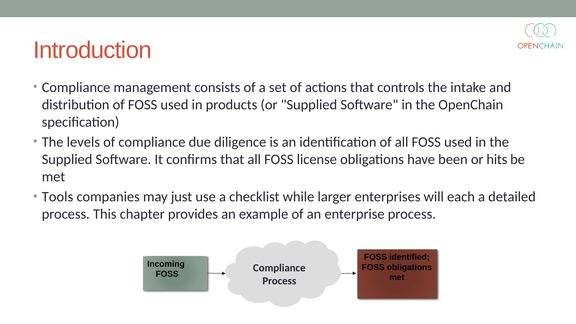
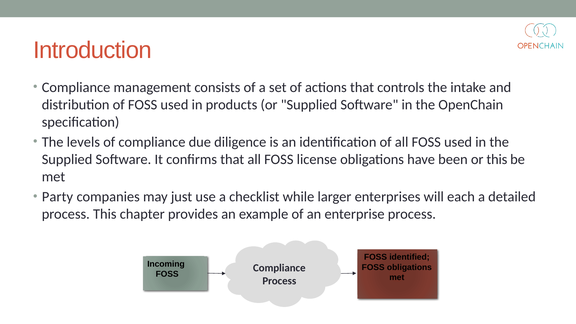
or hits: hits -> this
Tools: Tools -> Party
